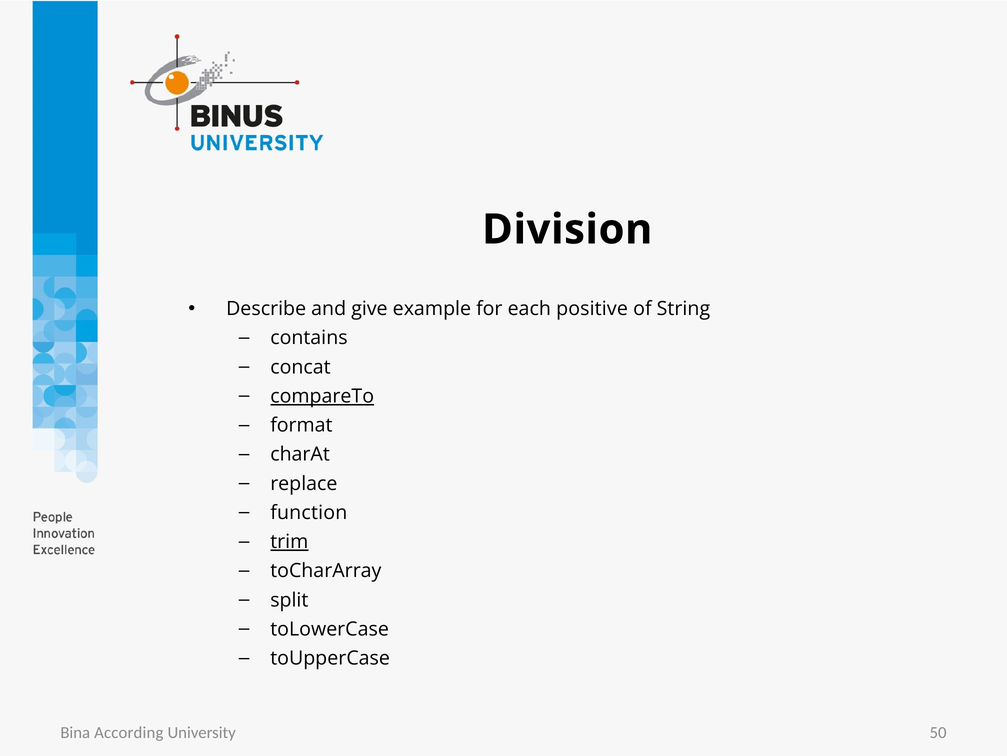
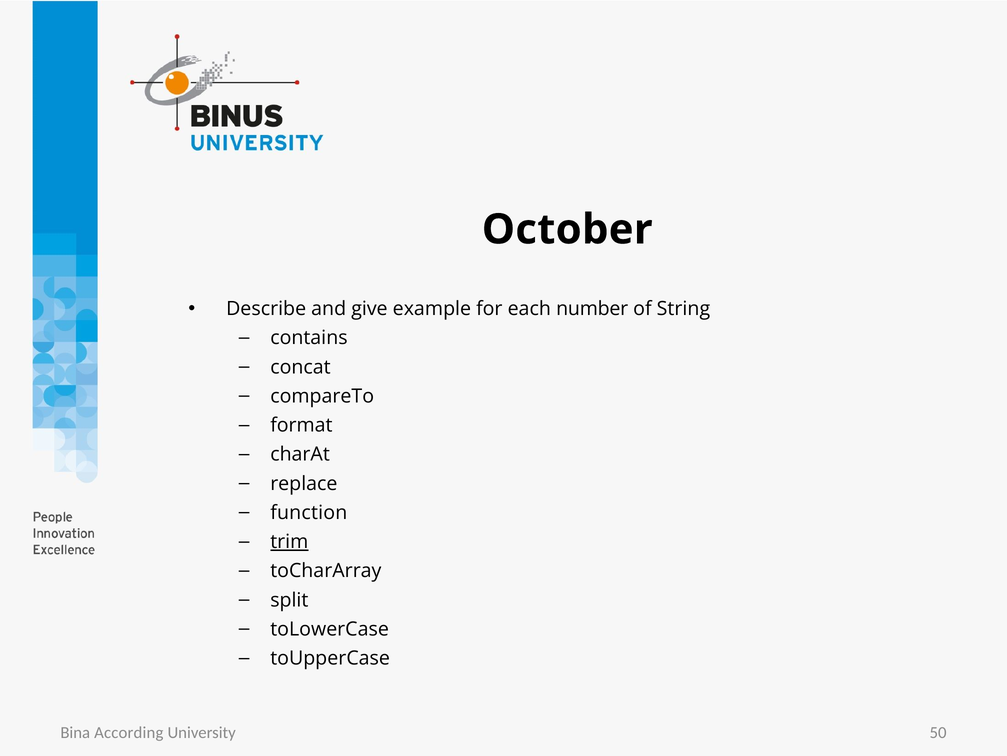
Division: Division -> October
positive: positive -> number
compareTo underline: present -> none
